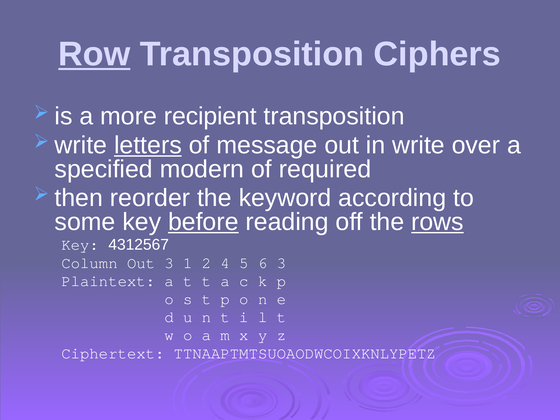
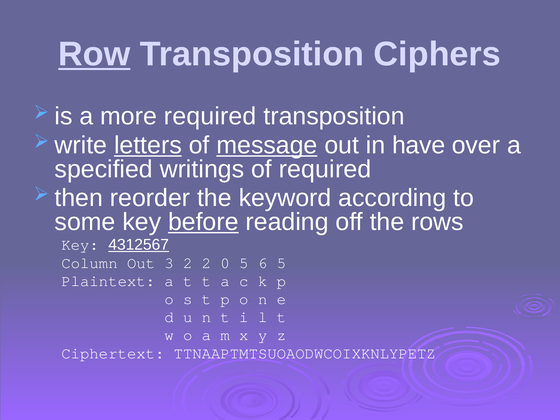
more recipient: recipient -> required
message underline: none -> present
in write: write -> have
modern: modern -> writings
rows underline: present -> none
4312567 underline: none -> present
3 1: 1 -> 2
4: 4 -> 0
6 3: 3 -> 5
